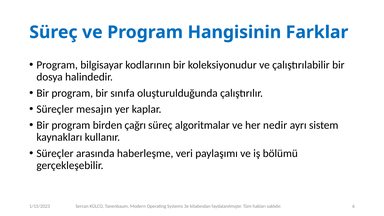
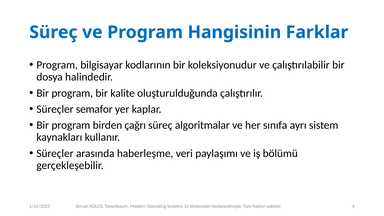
sınıfa: sınıfa -> kalite
mesajın: mesajın -> semafor
nedir: nedir -> sınıfa
